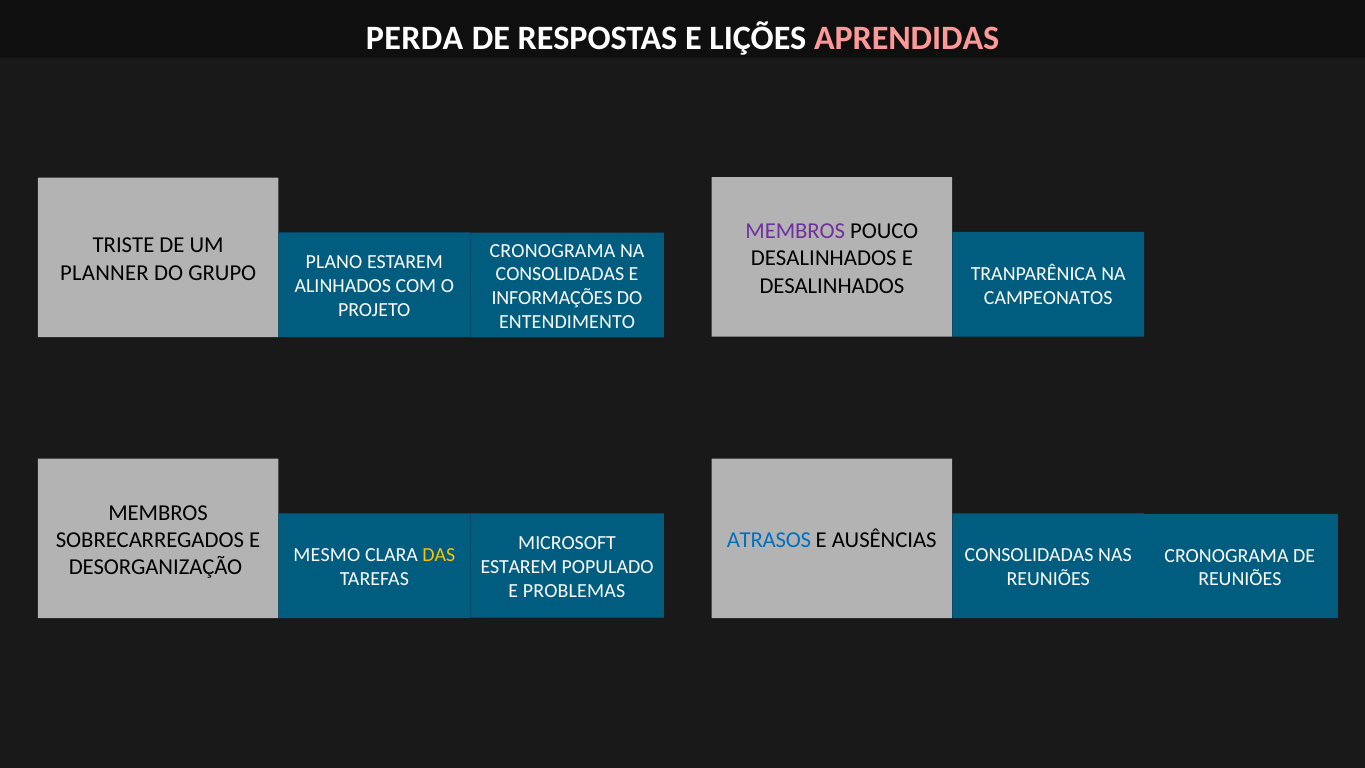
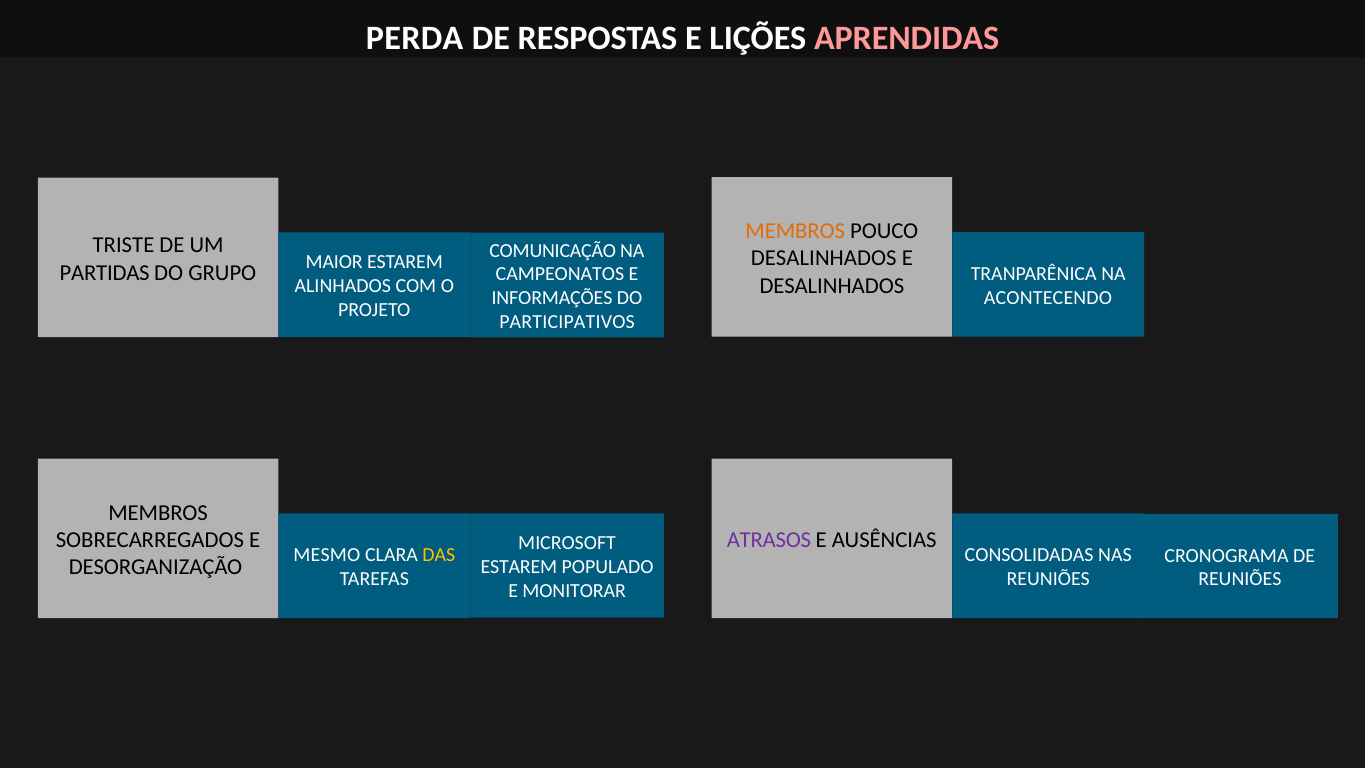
MEMBROS at (795, 231) colour: purple -> orange
CRONOGRAMA at (553, 250): CRONOGRAMA -> COMUNICAÇÃO
PLANNER: PLANNER -> PARTIDAS
PLANO: PLANO -> MAIOR
CONSOLIDADAS at (560, 274): CONSOLIDADAS -> CAMPEONATOS
CAMPEONATOS: CAMPEONATOS -> ACONTECENDO
ENTENDIMENTO: ENTENDIMENTO -> PARTICIPATIVOS
ATRASOS colour: blue -> purple
PROBLEMAS: PROBLEMAS -> MONITORAR
